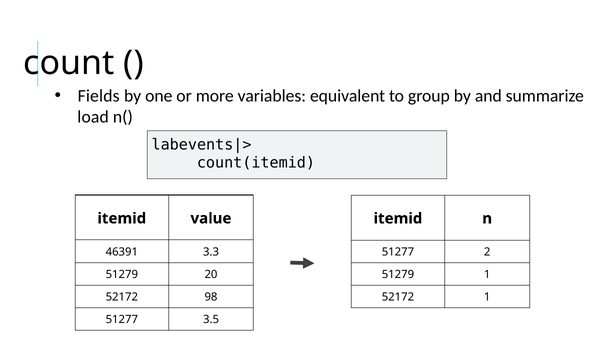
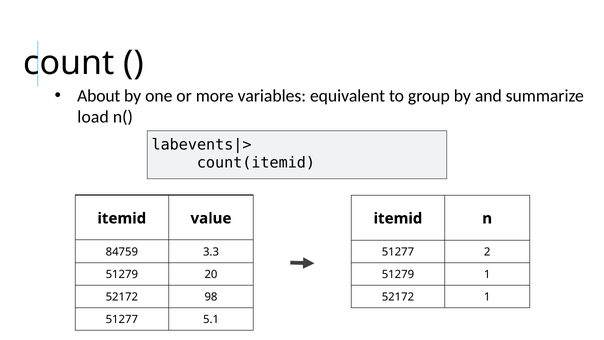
Fields: Fields -> About
46391: 46391 -> 84759
3.5: 3.5 -> 5.1
